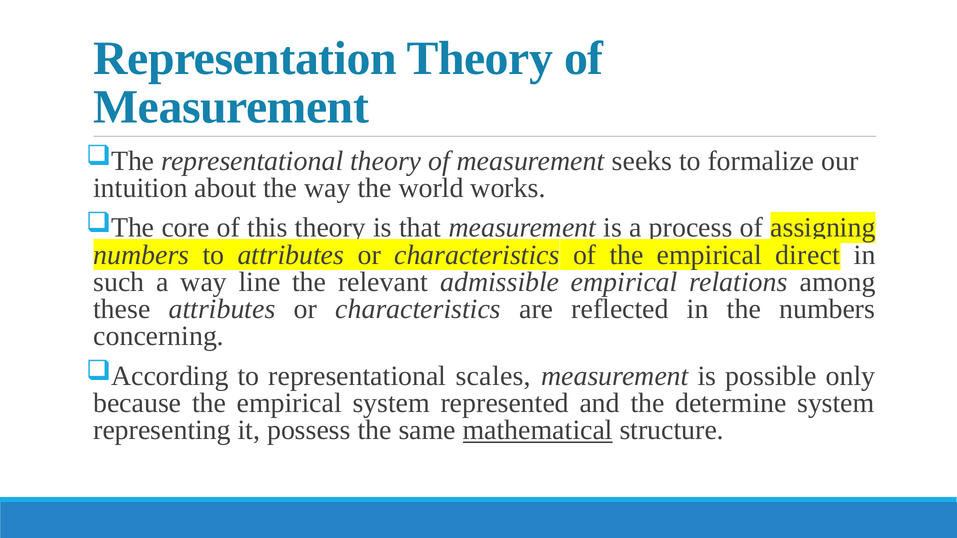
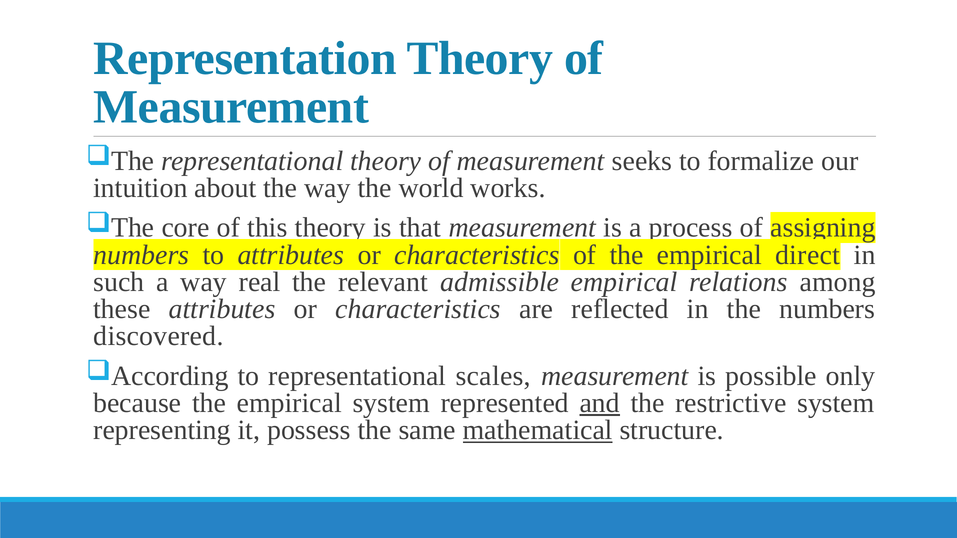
line: line -> real
concerning: concerning -> discovered
and underline: none -> present
determine: determine -> restrictive
